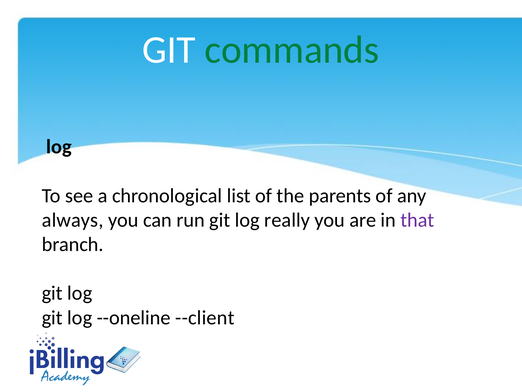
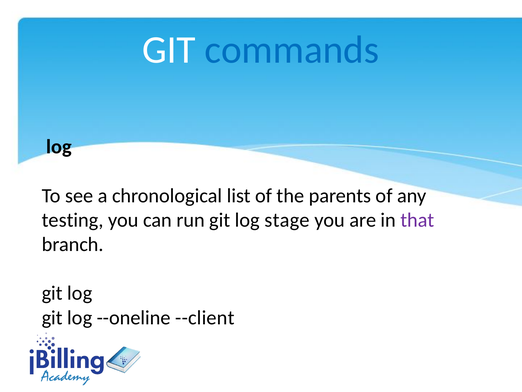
commands colour: green -> blue
always: always -> testing
really: really -> stage
